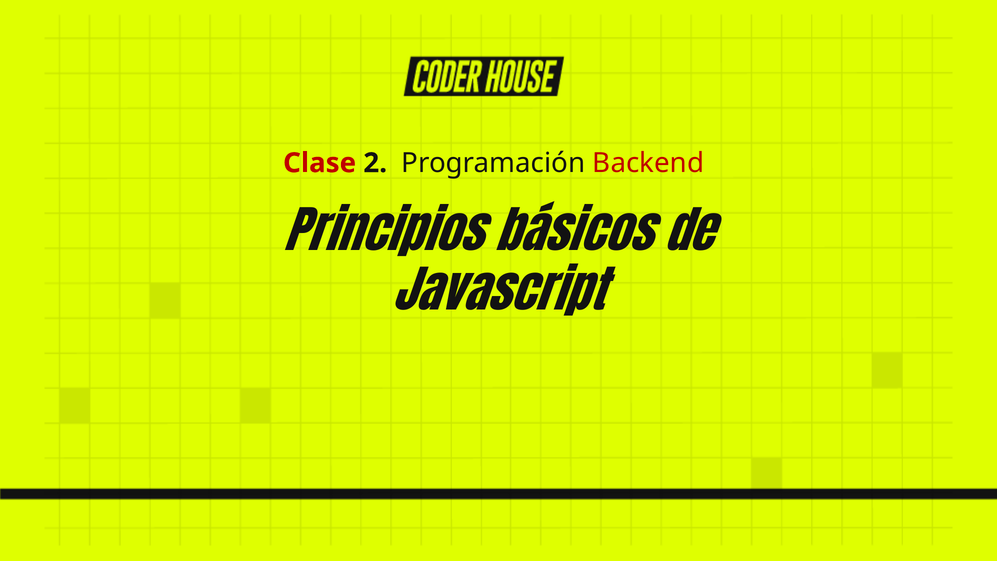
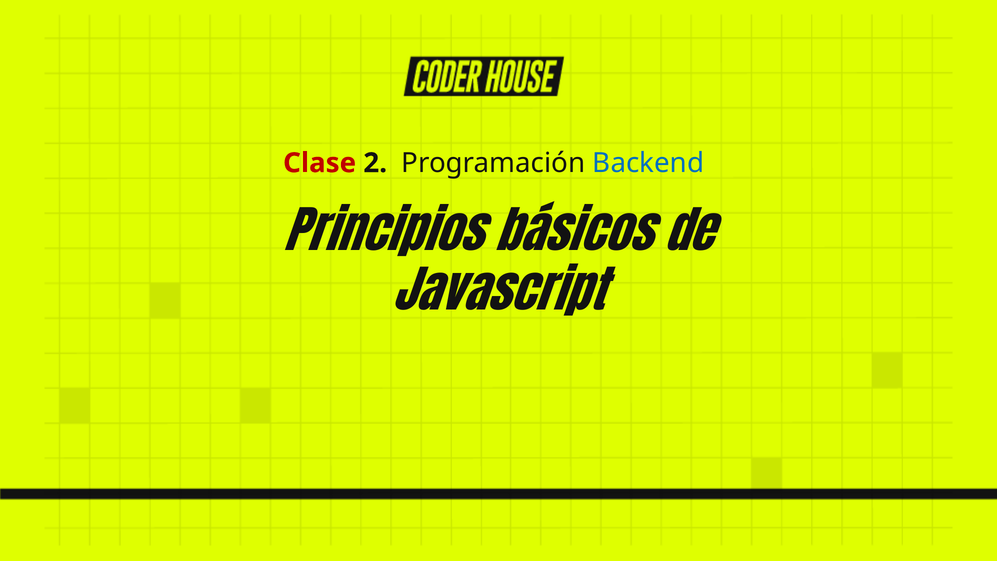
Backend colour: red -> blue
